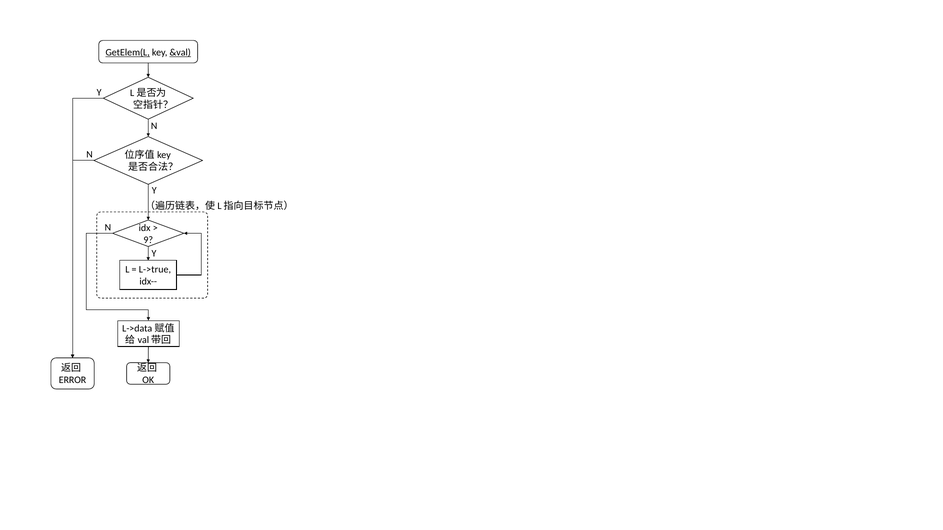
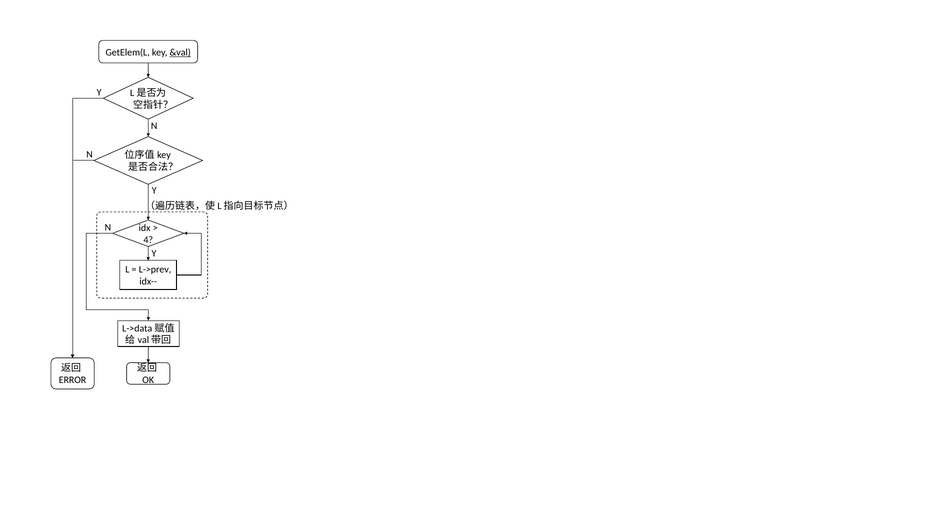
GetElem(L underline: present -> none
9: 9 -> 4
L->true: L->true -> L->prev
